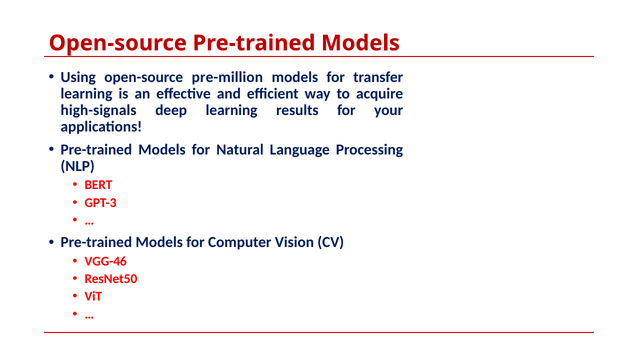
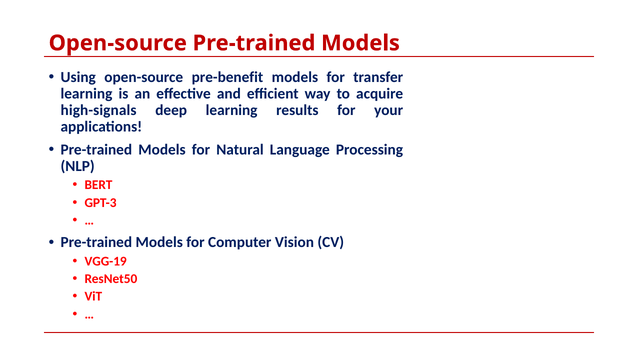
pre-million: pre-million -> pre-benefit
VGG-46: VGG-46 -> VGG-19
